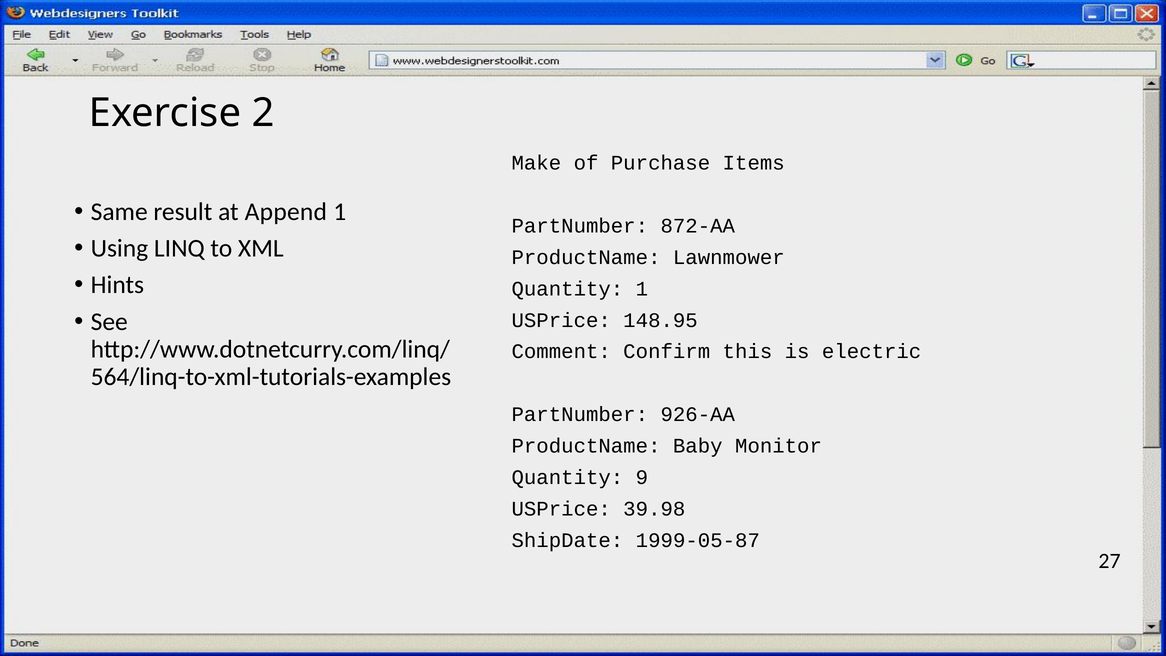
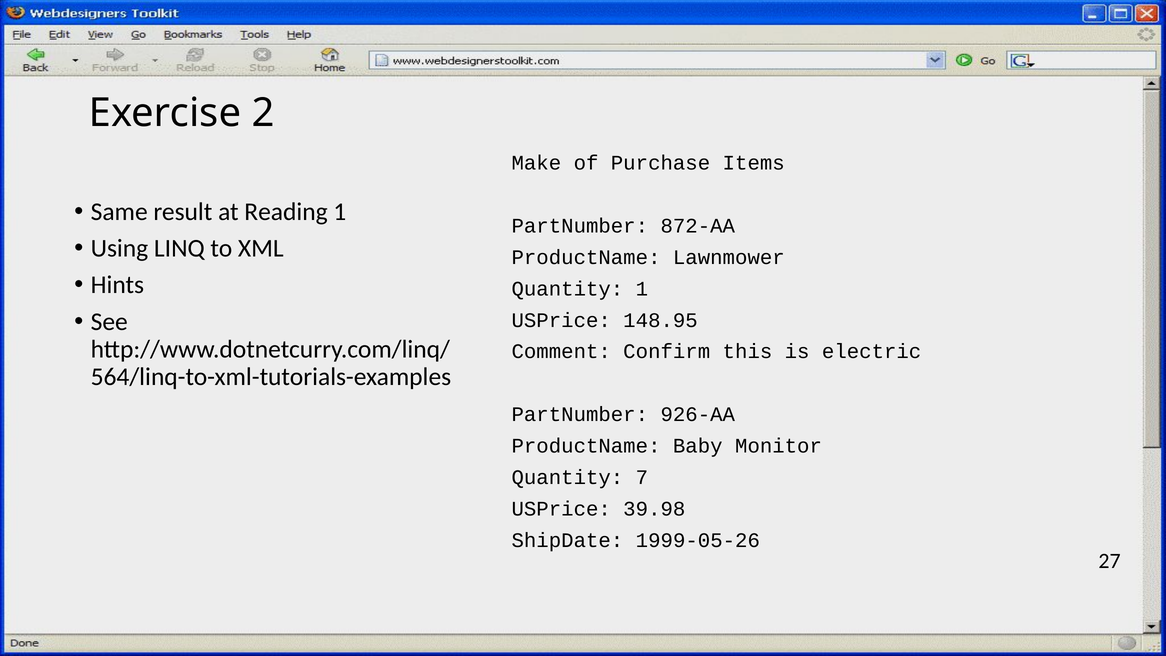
Append: Append -> Reading
9: 9 -> 7
1999-05-87: 1999-05-87 -> 1999-05-26
